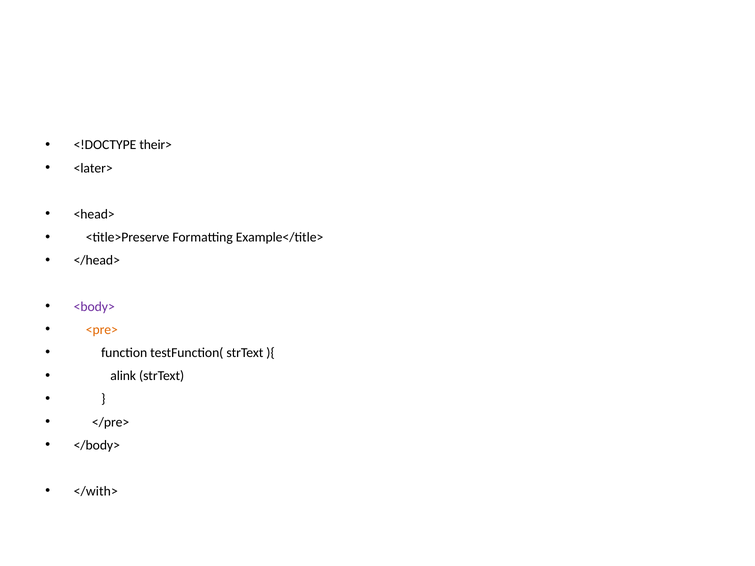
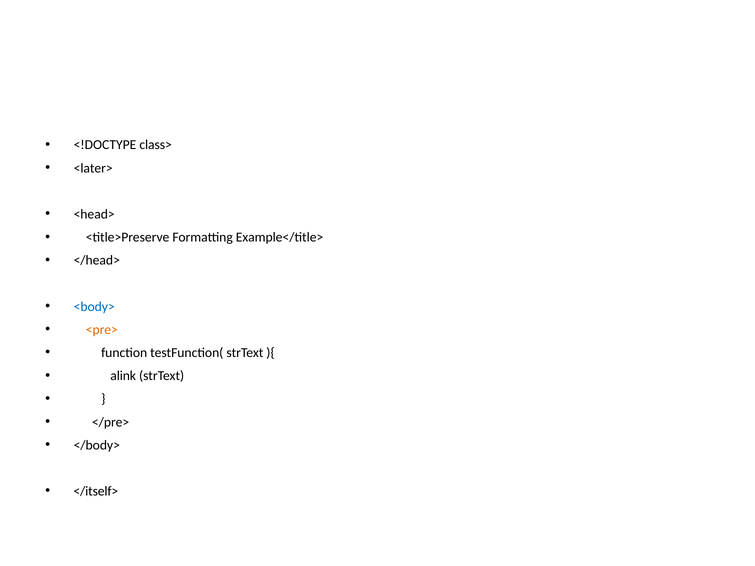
their>: their> -> class>
<body> colour: purple -> blue
</with>: </with> -> </itself>
